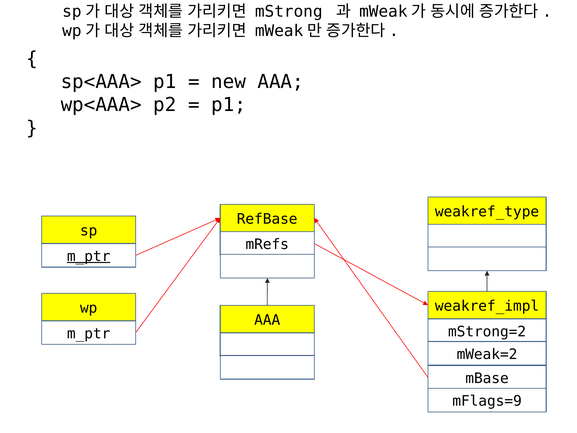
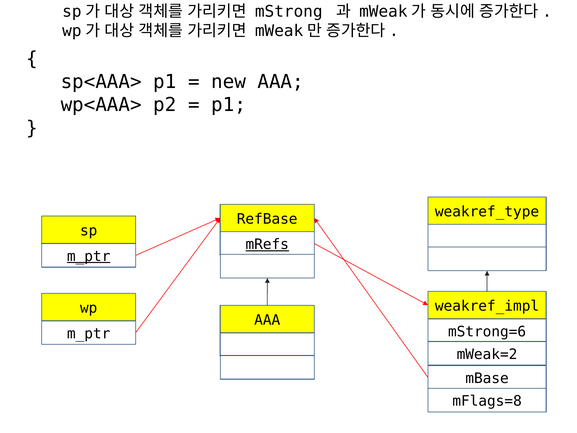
mRefs underline: none -> present
mStrong=2: mStrong=2 -> mStrong=6
mFlags=9: mFlags=9 -> mFlags=8
